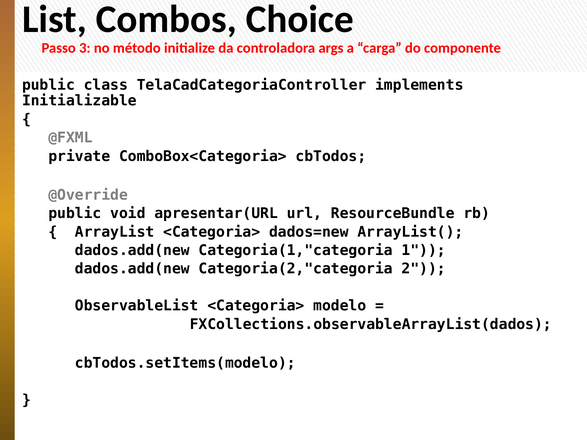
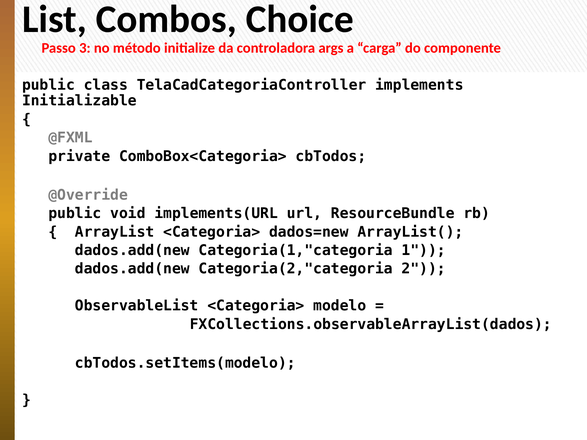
apresentar(URL: apresentar(URL -> implements(URL
